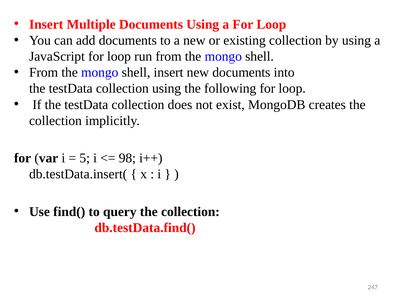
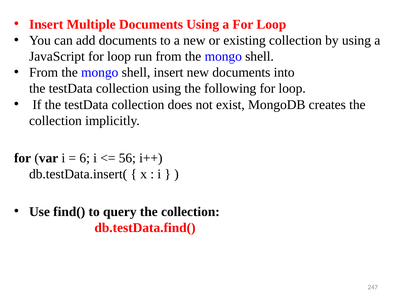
5: 5 -> 6
98: 98 -> 56
